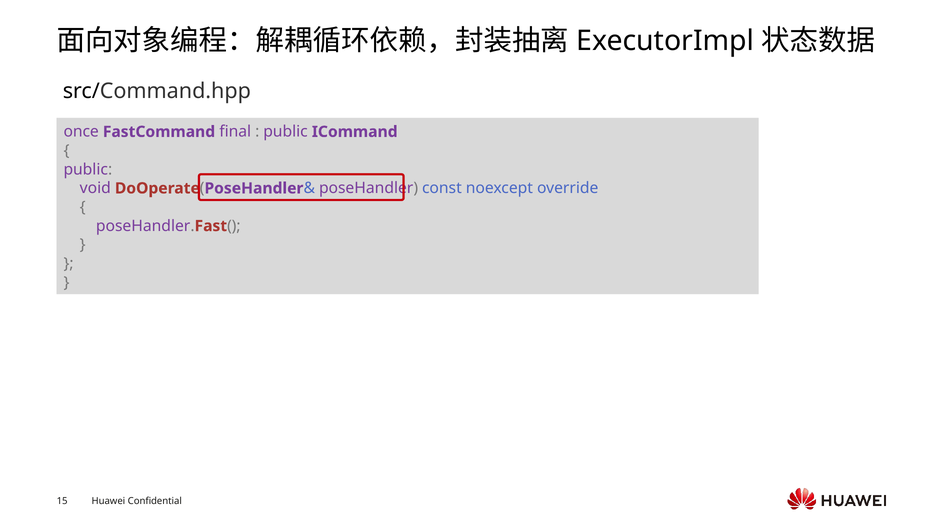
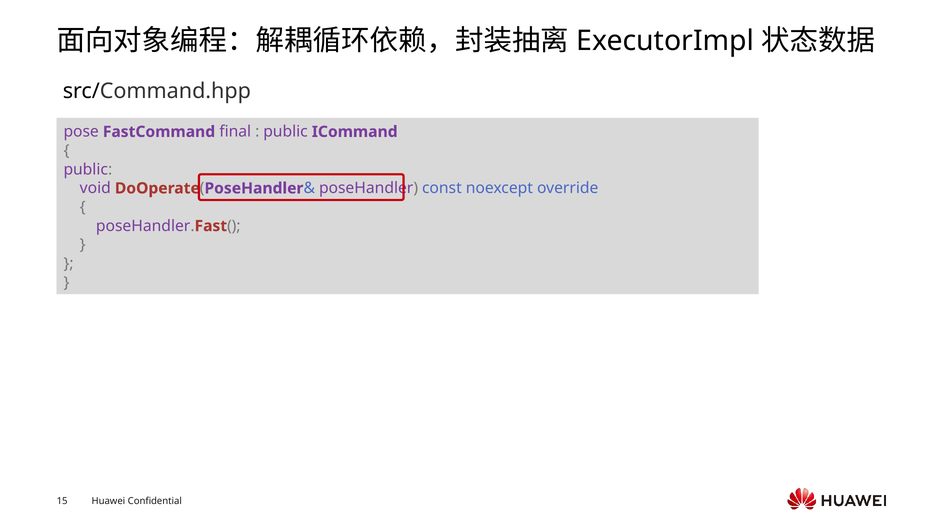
once: once -> pose
